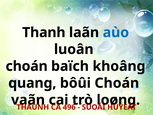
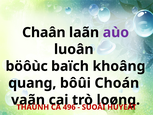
Thanh: Thanh -> Chaân
aùo colour: blue -> purple
choán at (27, 66): choán -> böôùc
